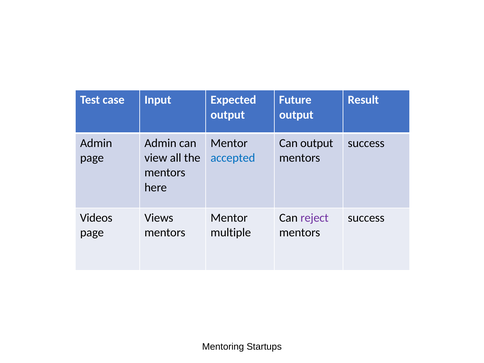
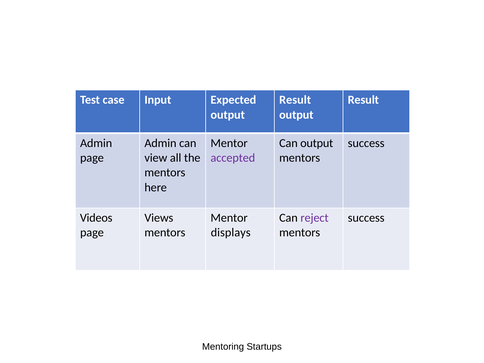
Future at (295, 100): Future -> Result
accepted colour: blue -> purple
multiple: multiple -> displays
